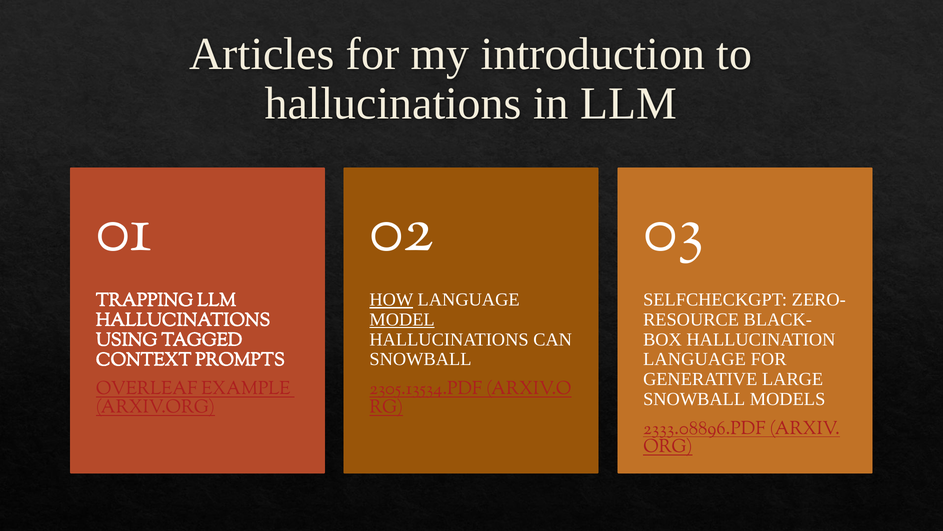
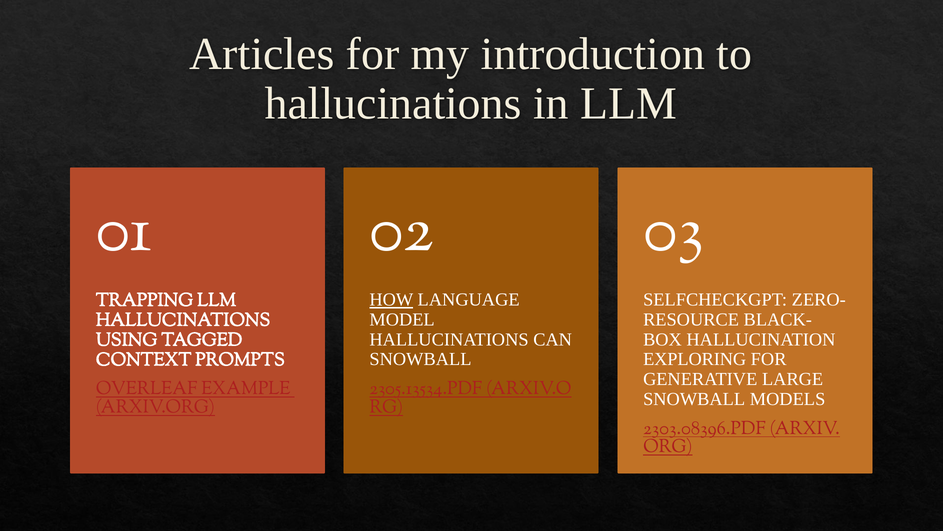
MODEL underline: present -> none
LANGUAGE at (695, 359): LANGUAGE -> EXPLORING
2333.08896.PDF: 2333.08896.PDF -> 2303.08396.PDF
